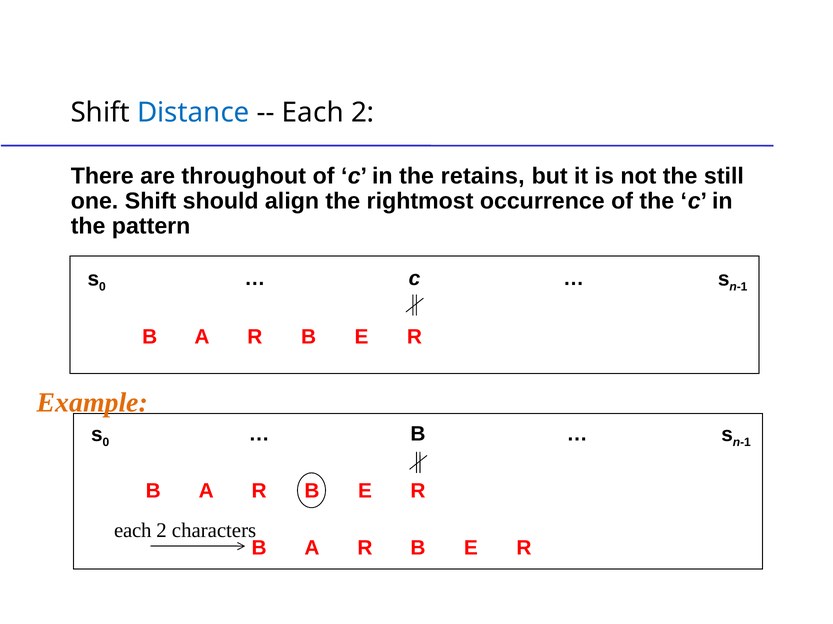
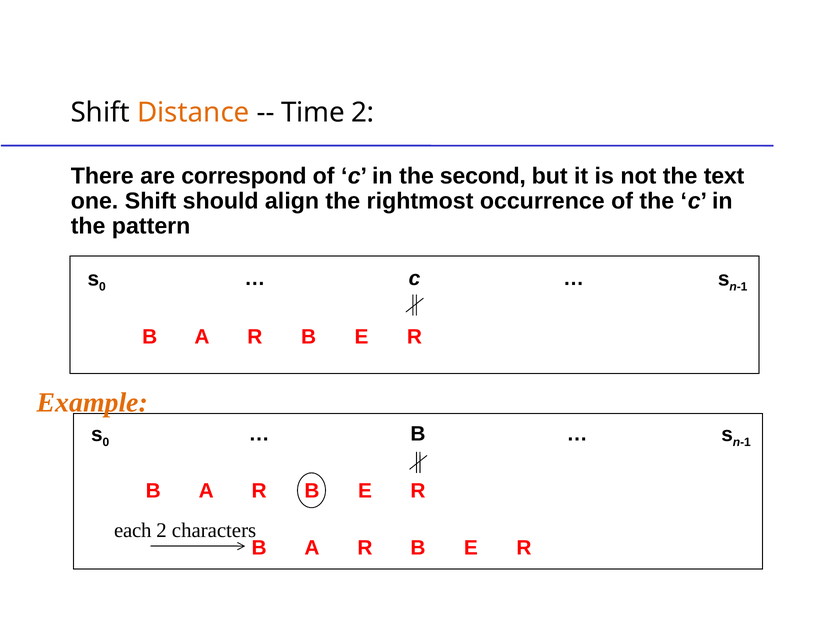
Distance colour: blue -> orange
Each at (313, 113): Each -> Time
throughout: throughout -> correspond
retains: retains -> second
still: still -> text
